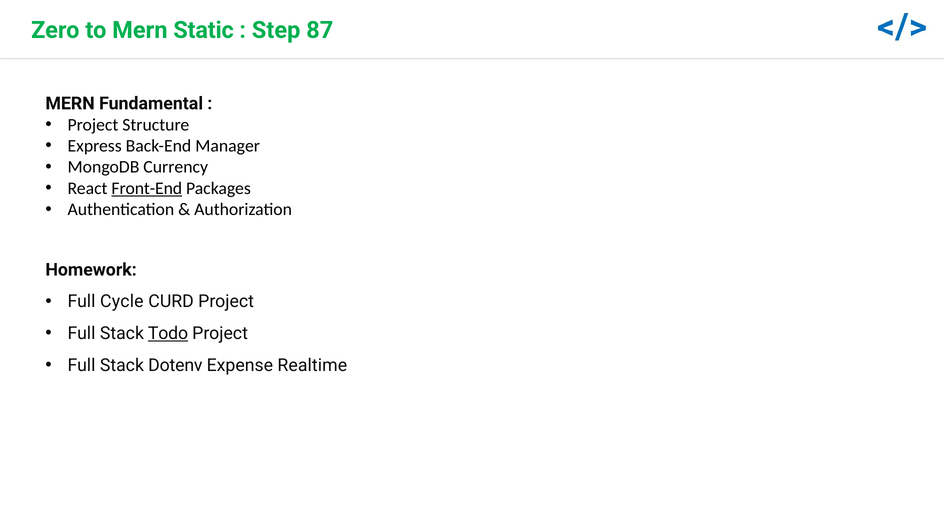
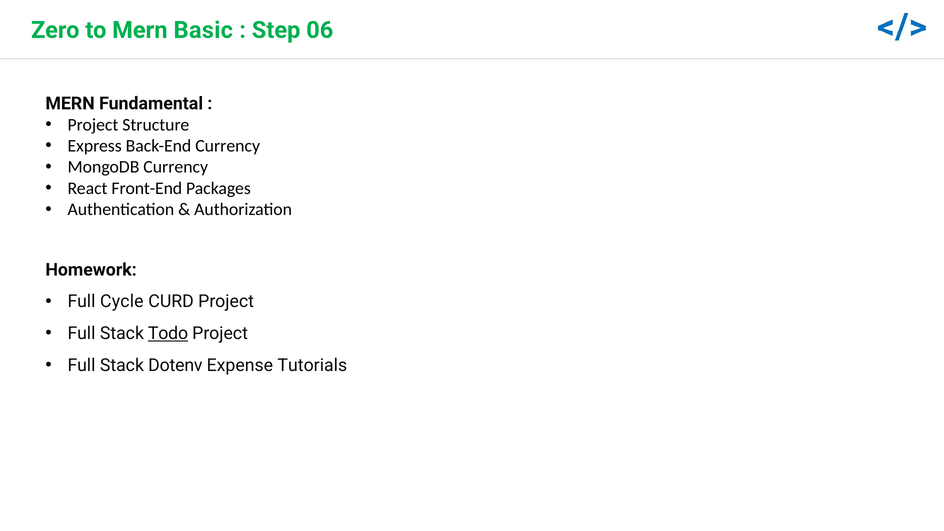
Static: Static -> Basic
87: 87 -> 06
Back-End Manager: Manager -> Currency
Front-End underline: present -> none
Realtime: Realtime -> Tutorials
